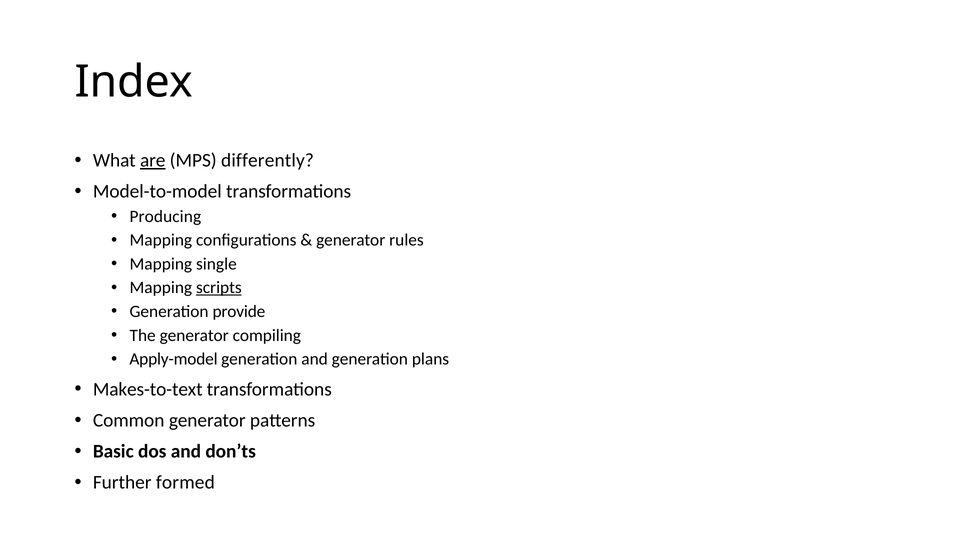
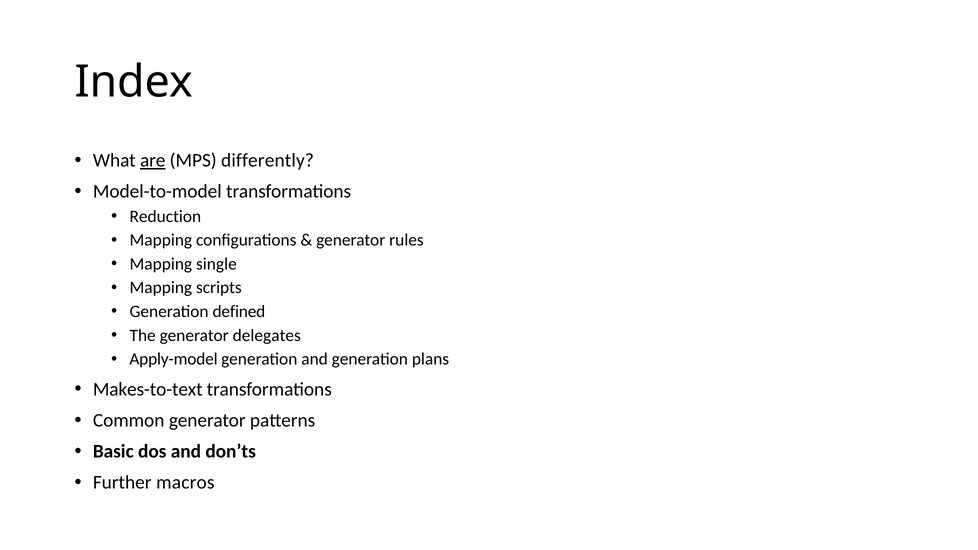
Producing: Producing -> Reduction
scripts underline: present -> none
provide: provide -> defined
compiling: compiling -> delegates
formed: formed -> macros
